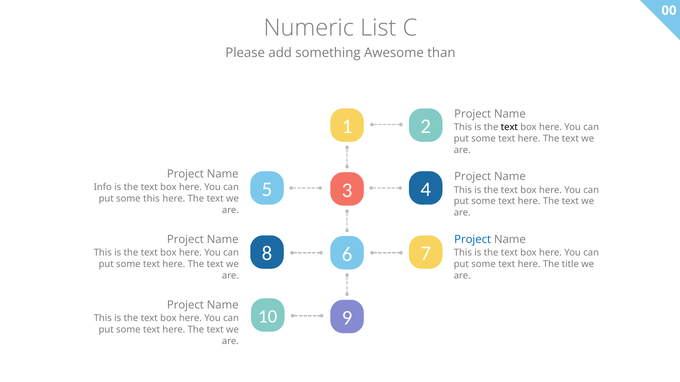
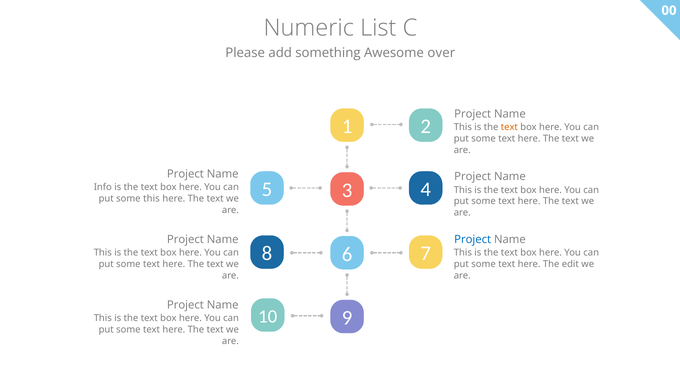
than: than -> over
text at (509, 127) colour: black -> orange
title: title -> edit
